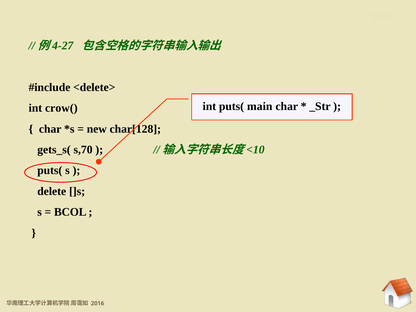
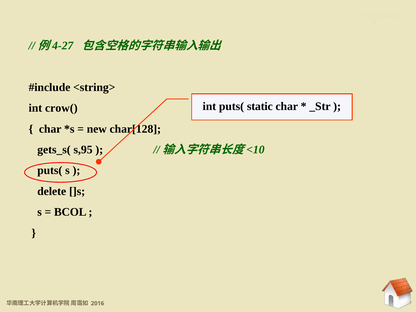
<delete>: <delete> -> <string>
main: main -> static
s,70: s,70 -> s,95
